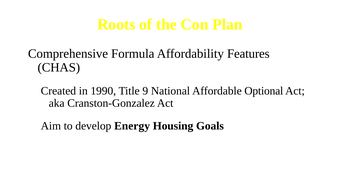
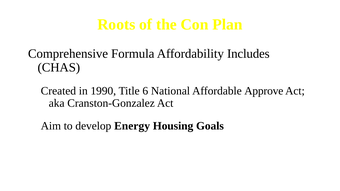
Features: Features -> Includes
9: 9 -> 6
Optional: Optional -> Approve
